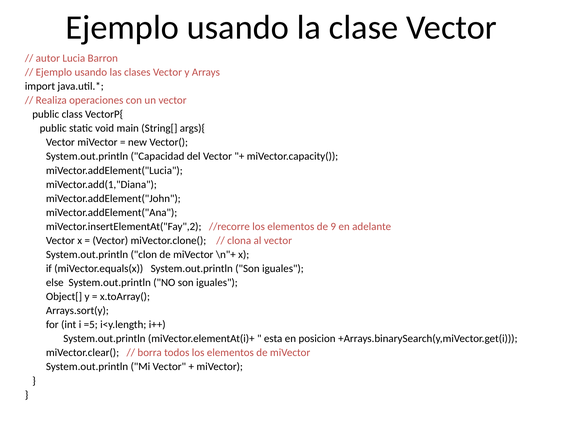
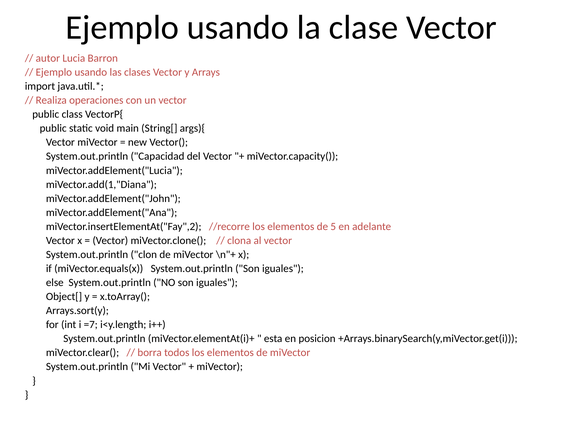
9: 9 -> 5
=5: =5 -> =7
